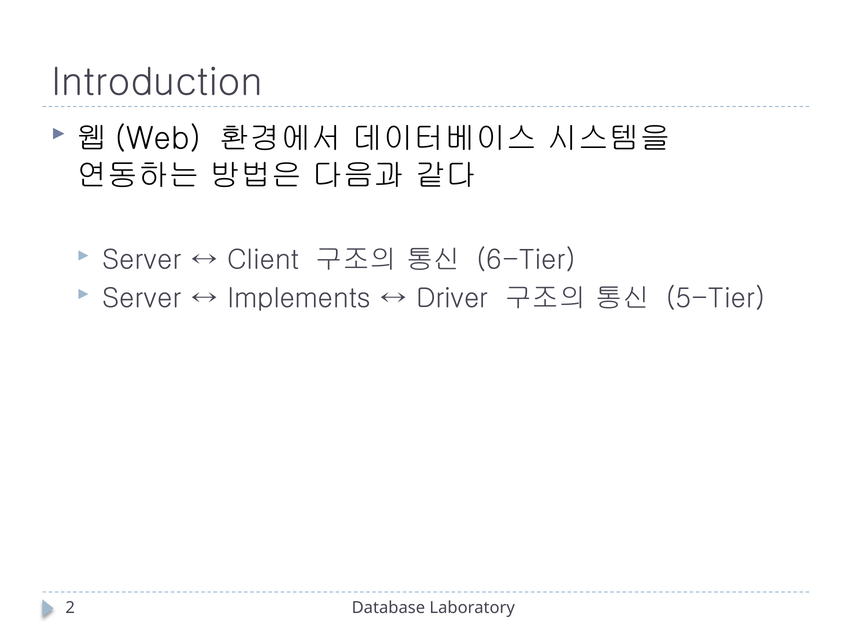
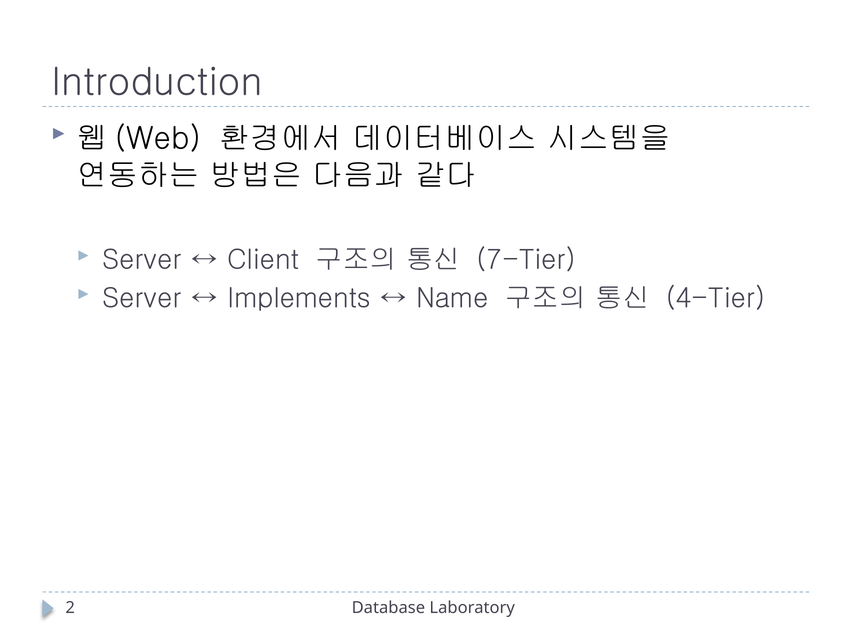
6-Tier: 6-Tier -> 7-Tier
Driver: Driver -> Name
5-Tier: 5-Tier -> 4-Tier
